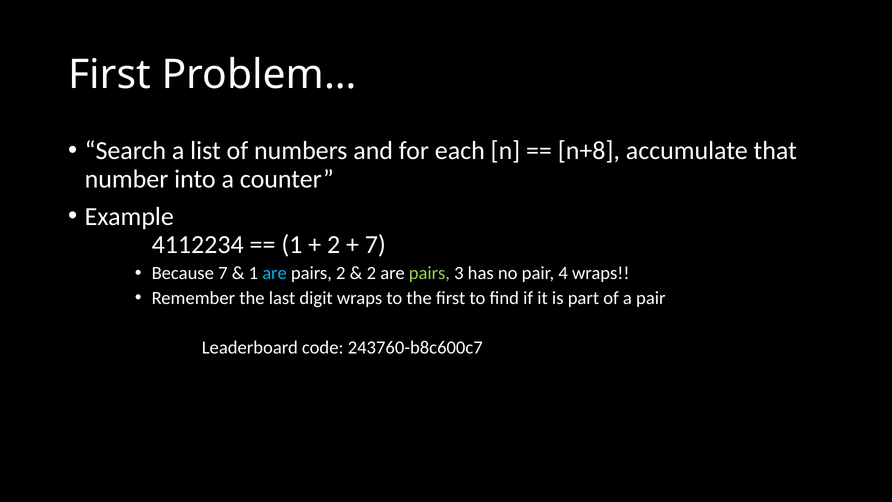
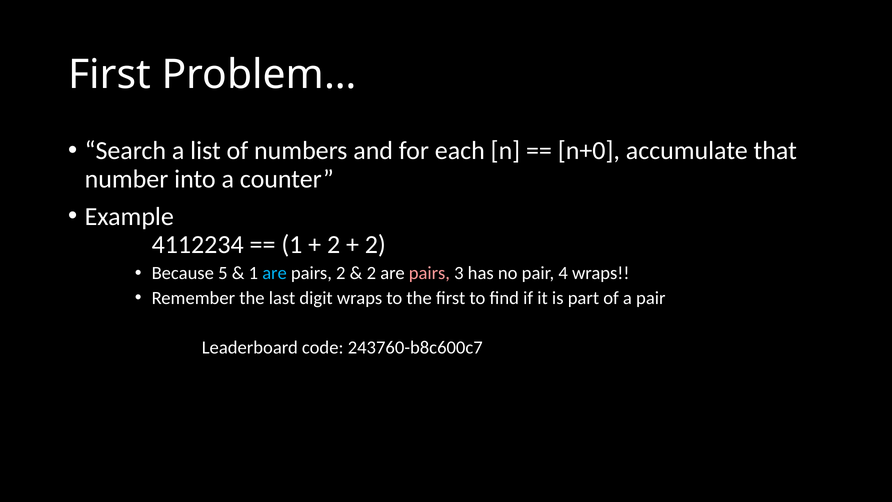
n+8: n+8 -> n+0
7 at (375, 244): 7 -> 2
Because 7: 7 -> 5
pairs at (429, 273) colour: light green -> pink
